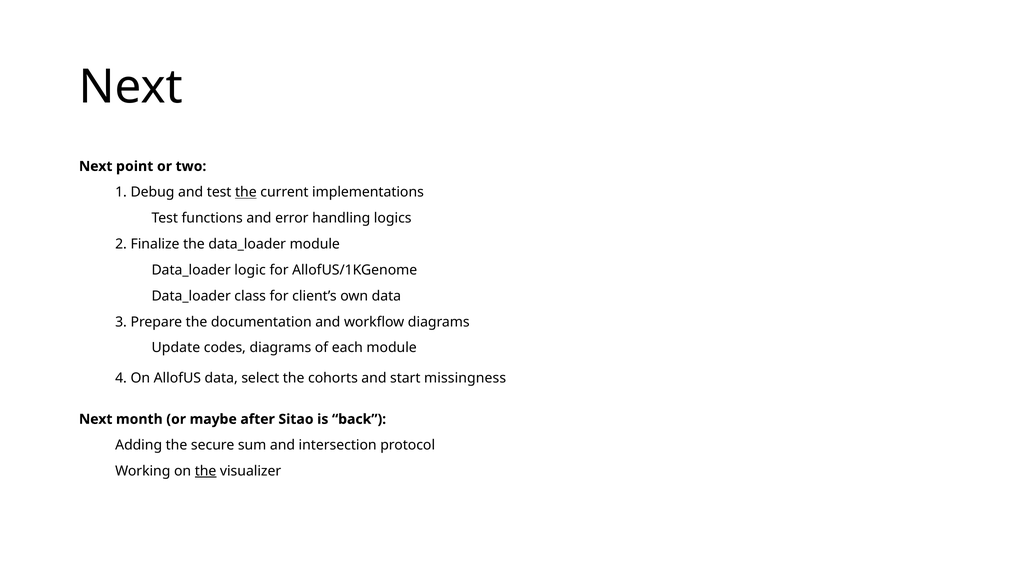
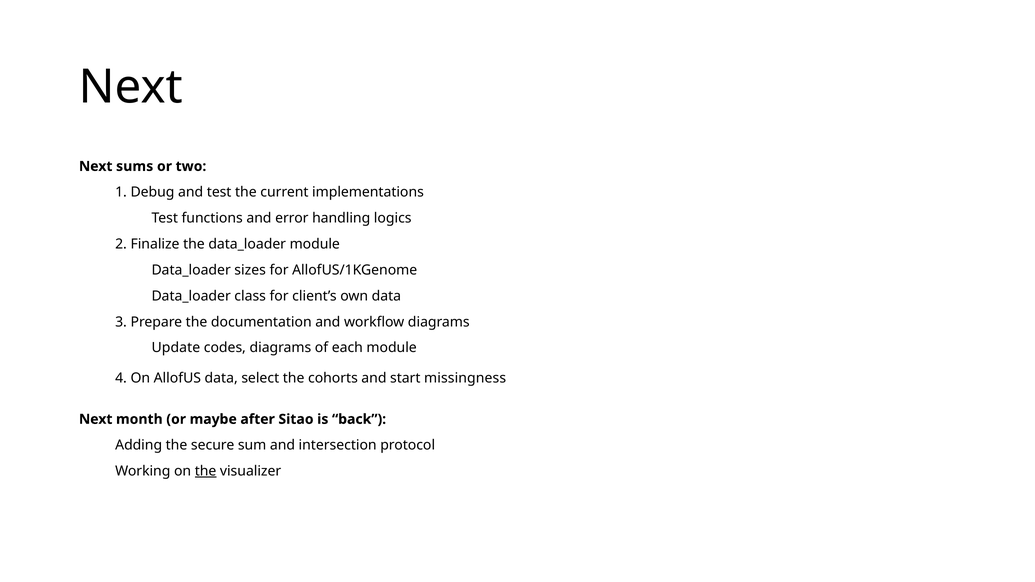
point: point -> sums
the at (246, 192) underline: present -> none
logic: logic -> sizes
